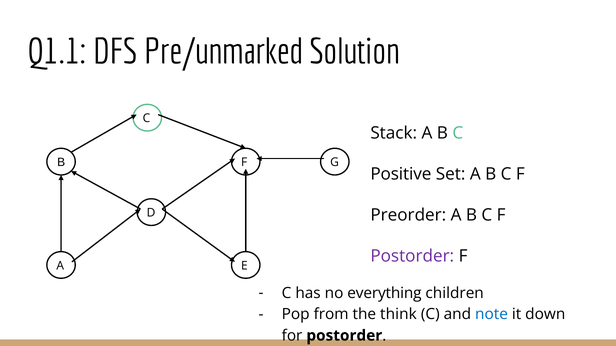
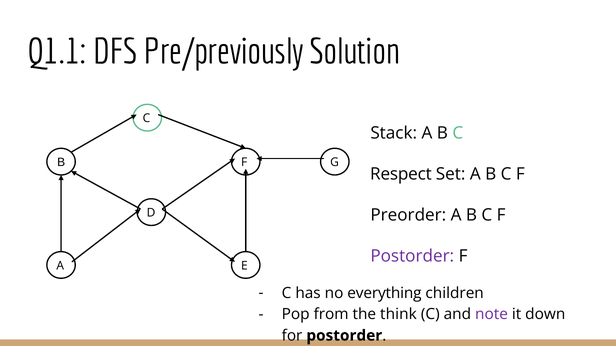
Pre/unmarked: Pre/unmarked -> Pre/previously
Positive: Positive -> Respect
note colour: blue -> purple
